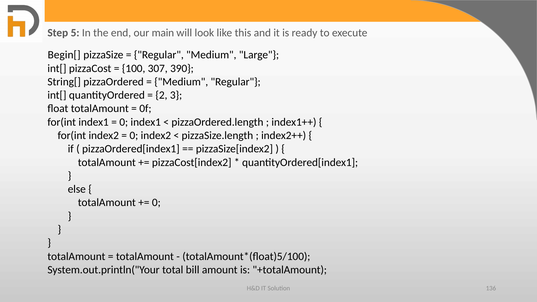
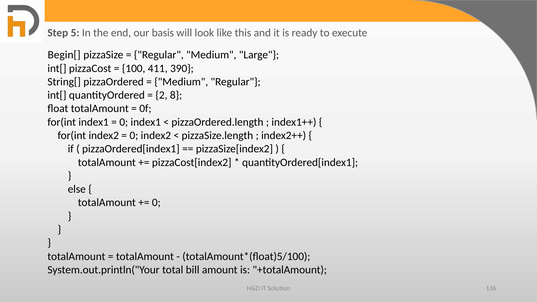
main: main -> basis
307: 307 -> 411
3: 3 -> 8
